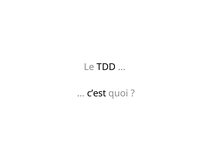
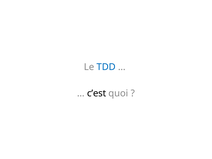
TDD colour: black -> blue
